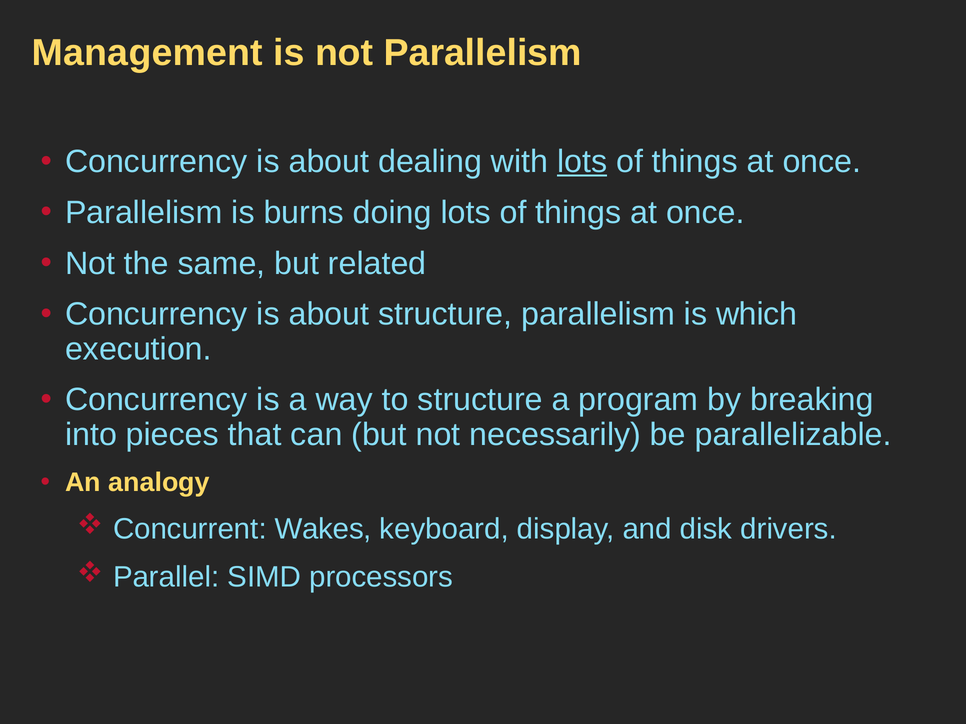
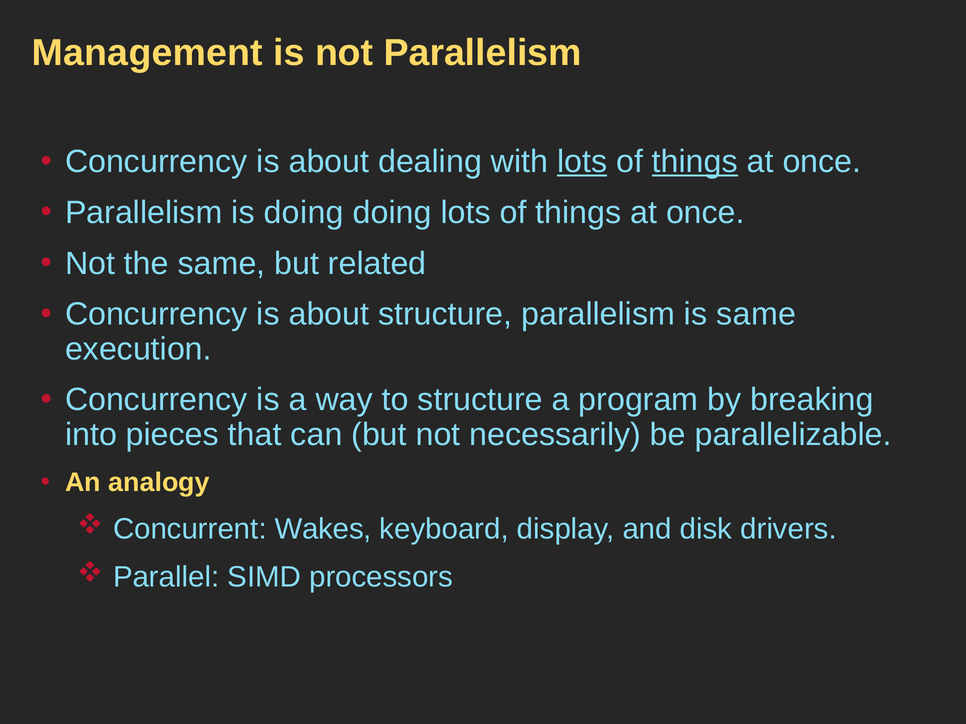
things at (695, 162) underline: none -> present
is burns: burns -> doing
is which: which -> same
